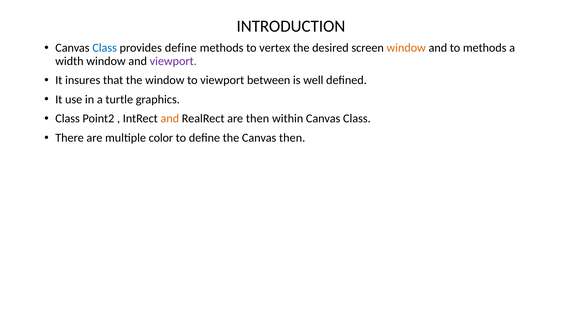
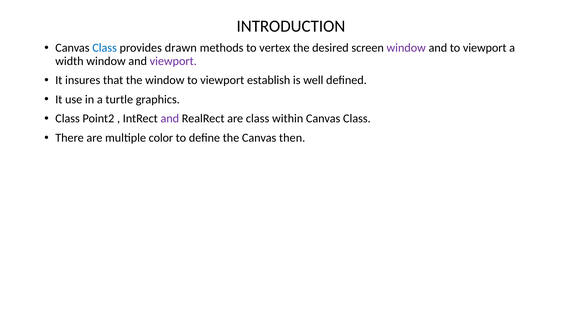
provides define: define -> drawn
window at (406, 48) colour: orange -> purple
and to methods: methods -> viewport
between: between -> establish
and at (170, 118) colour: orange -> purple
are then: then -> class
